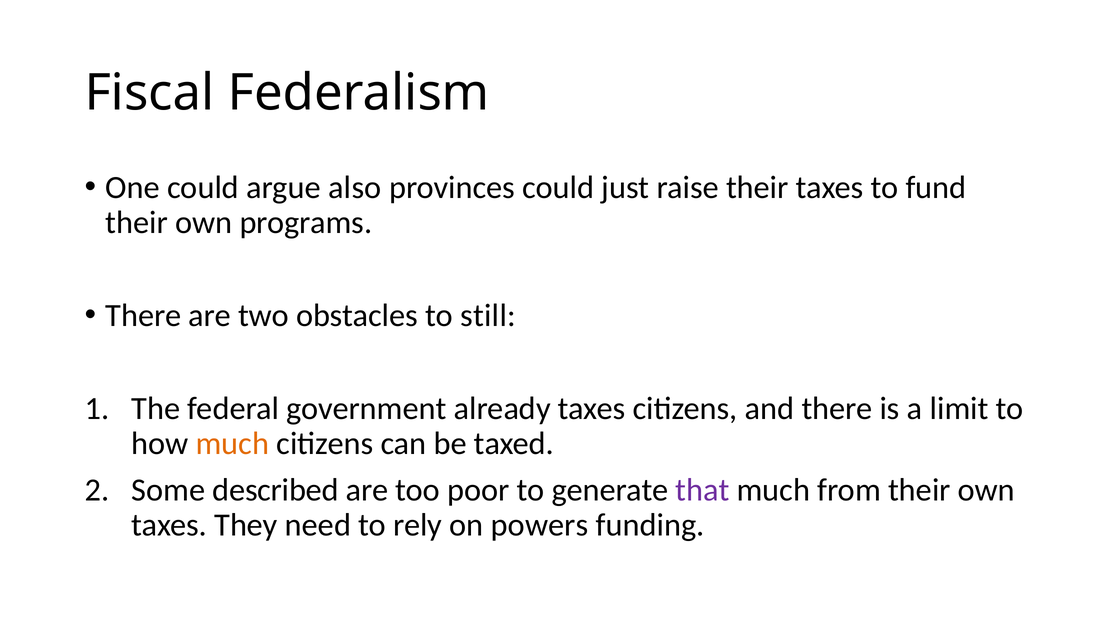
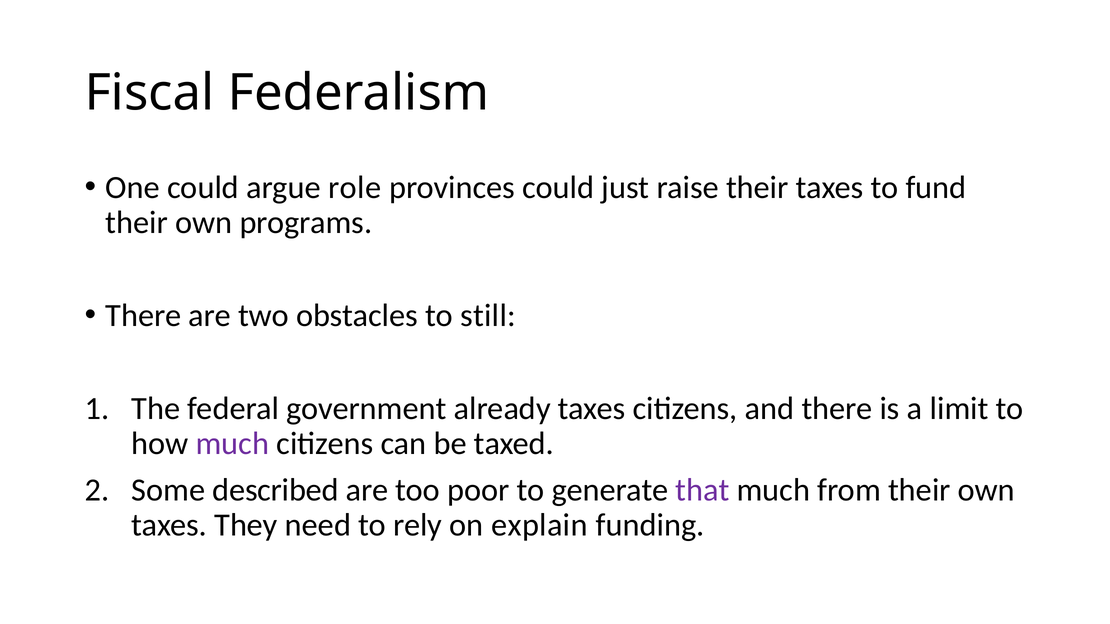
also: also -> role
much at (232, 444) colour: orange -> purple
powers: powers -> explain
